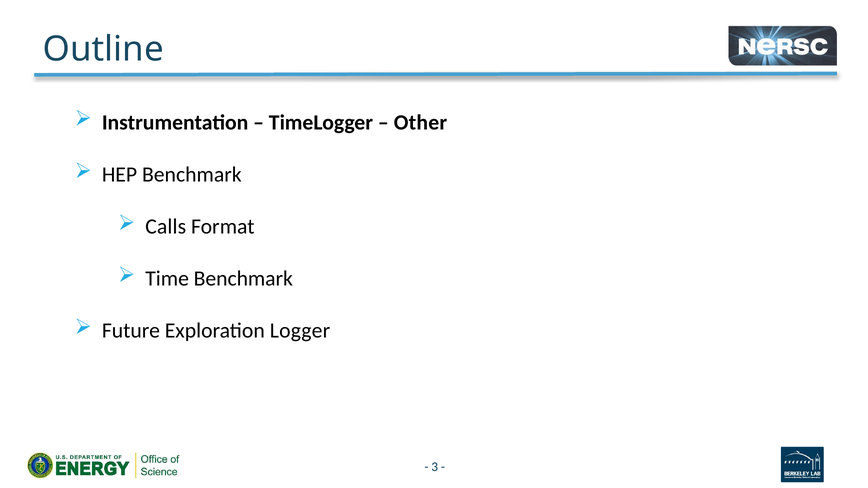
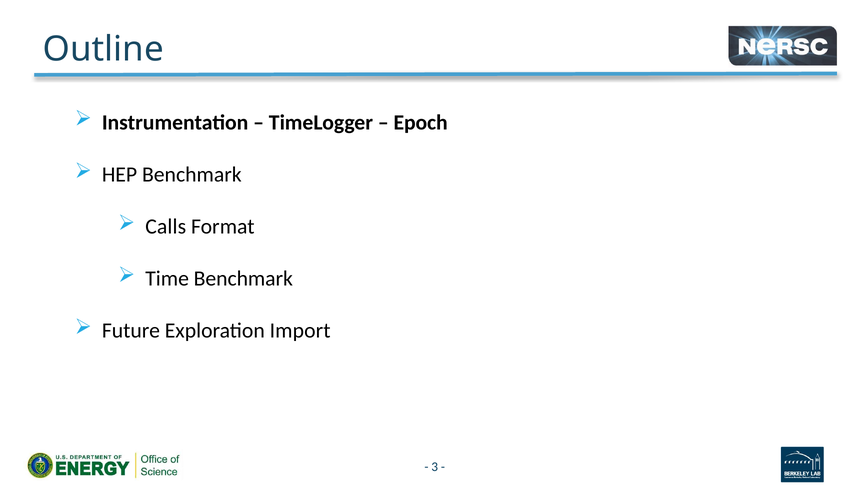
Other: Other -> Epoch
Logger: Logger -> Import
